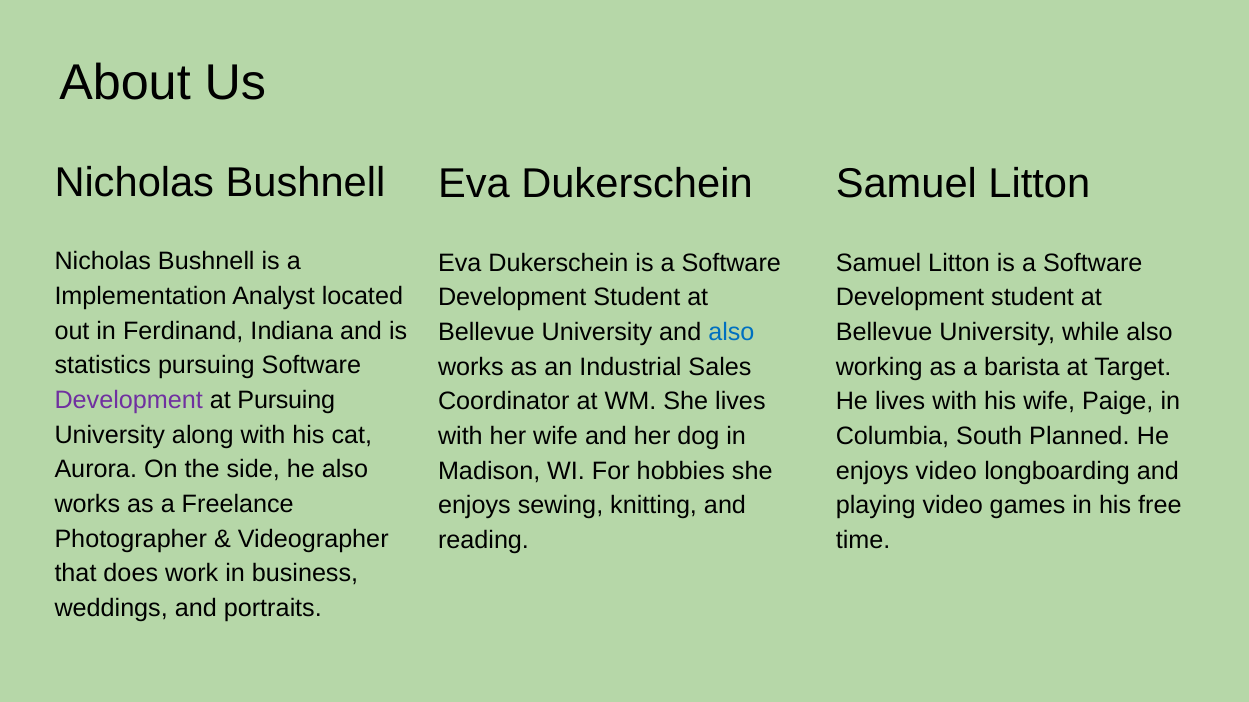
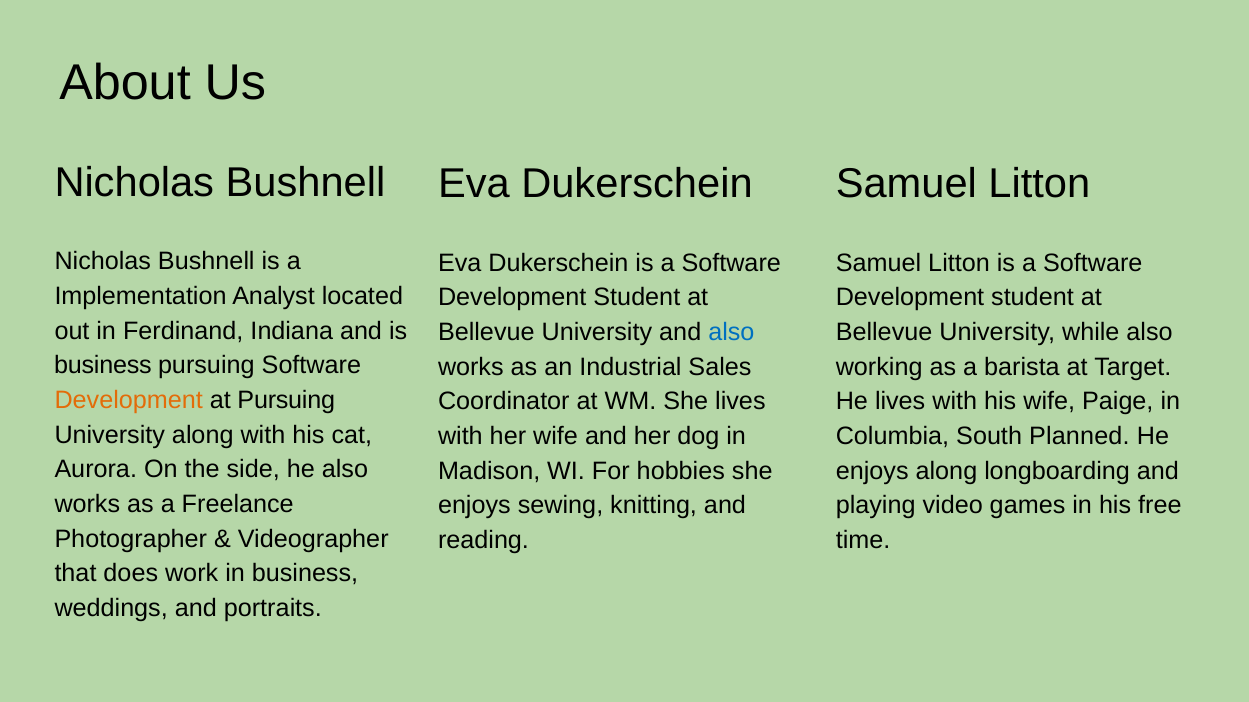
statistics at (103, 366): statistics -> business
Development at (129, 401) colour: purple -> orange
enjoys video: video -> along
